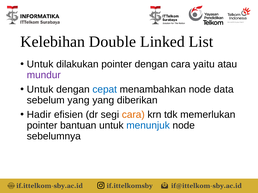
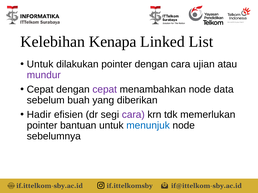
Double: Double -> Kenapa
yaitu: yaitu -> ujian
Untuk at (40, 90): Untuk -> Cepat
cepat at (105, 90) colour: blue -> purple
sebelum yang: yang -> buah
cara at (133, 115) colour: orange -> purple
